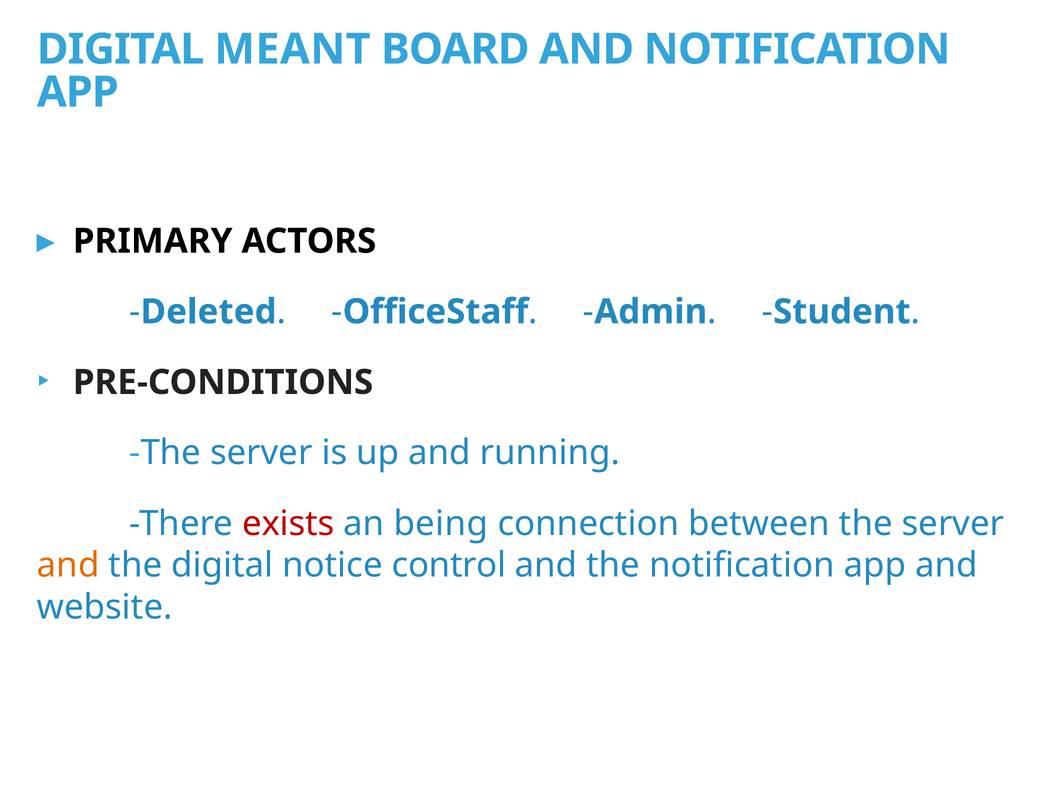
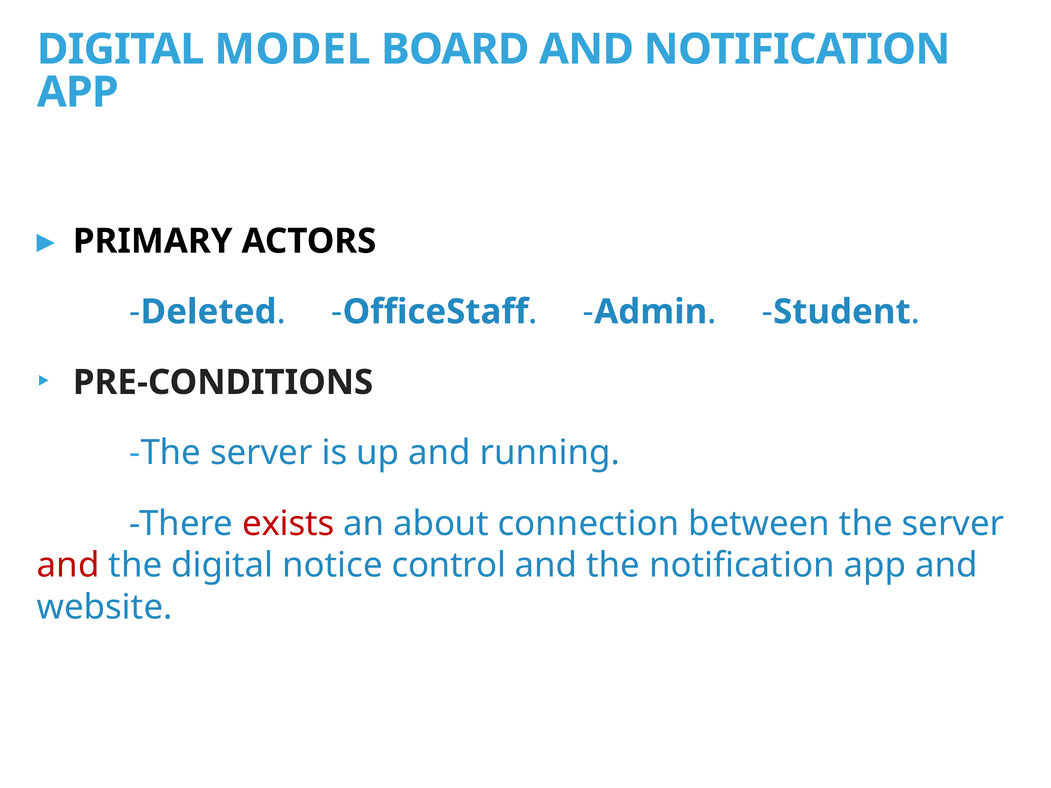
MEANT: MEANT -> MODEL
being: being -> about
and at (68, 566) colour: orange -> red
